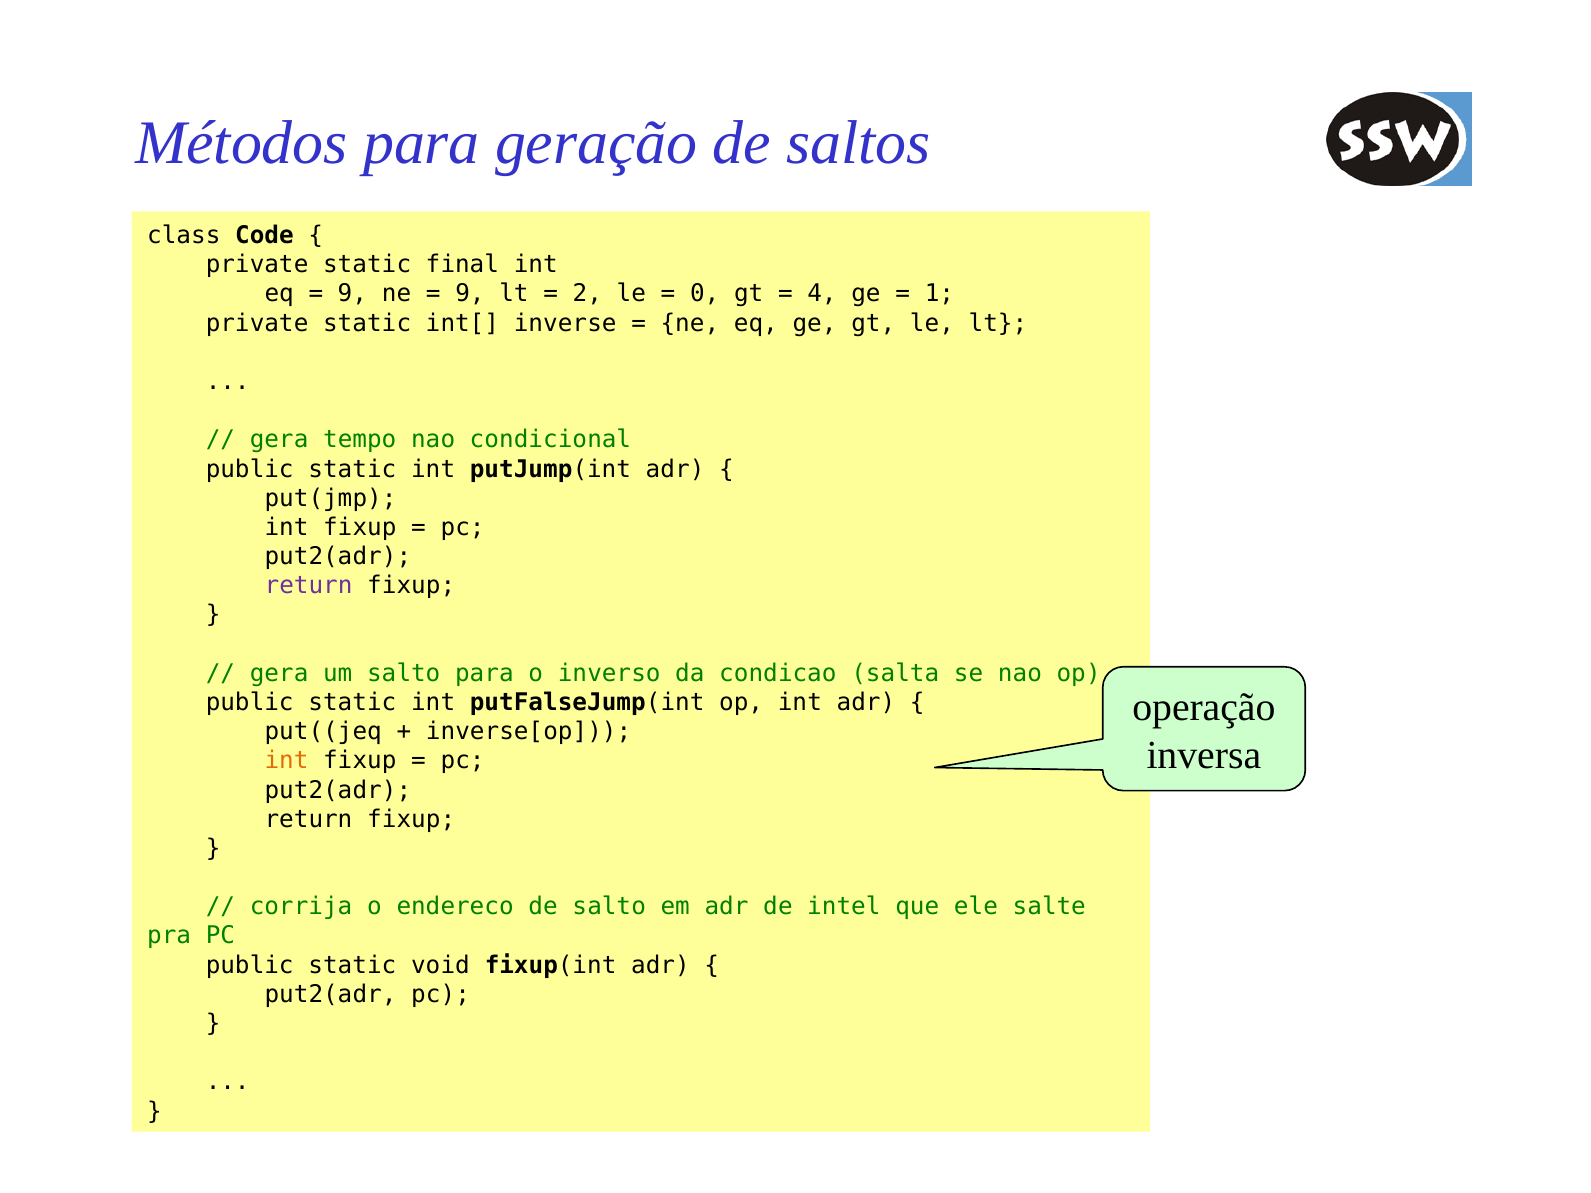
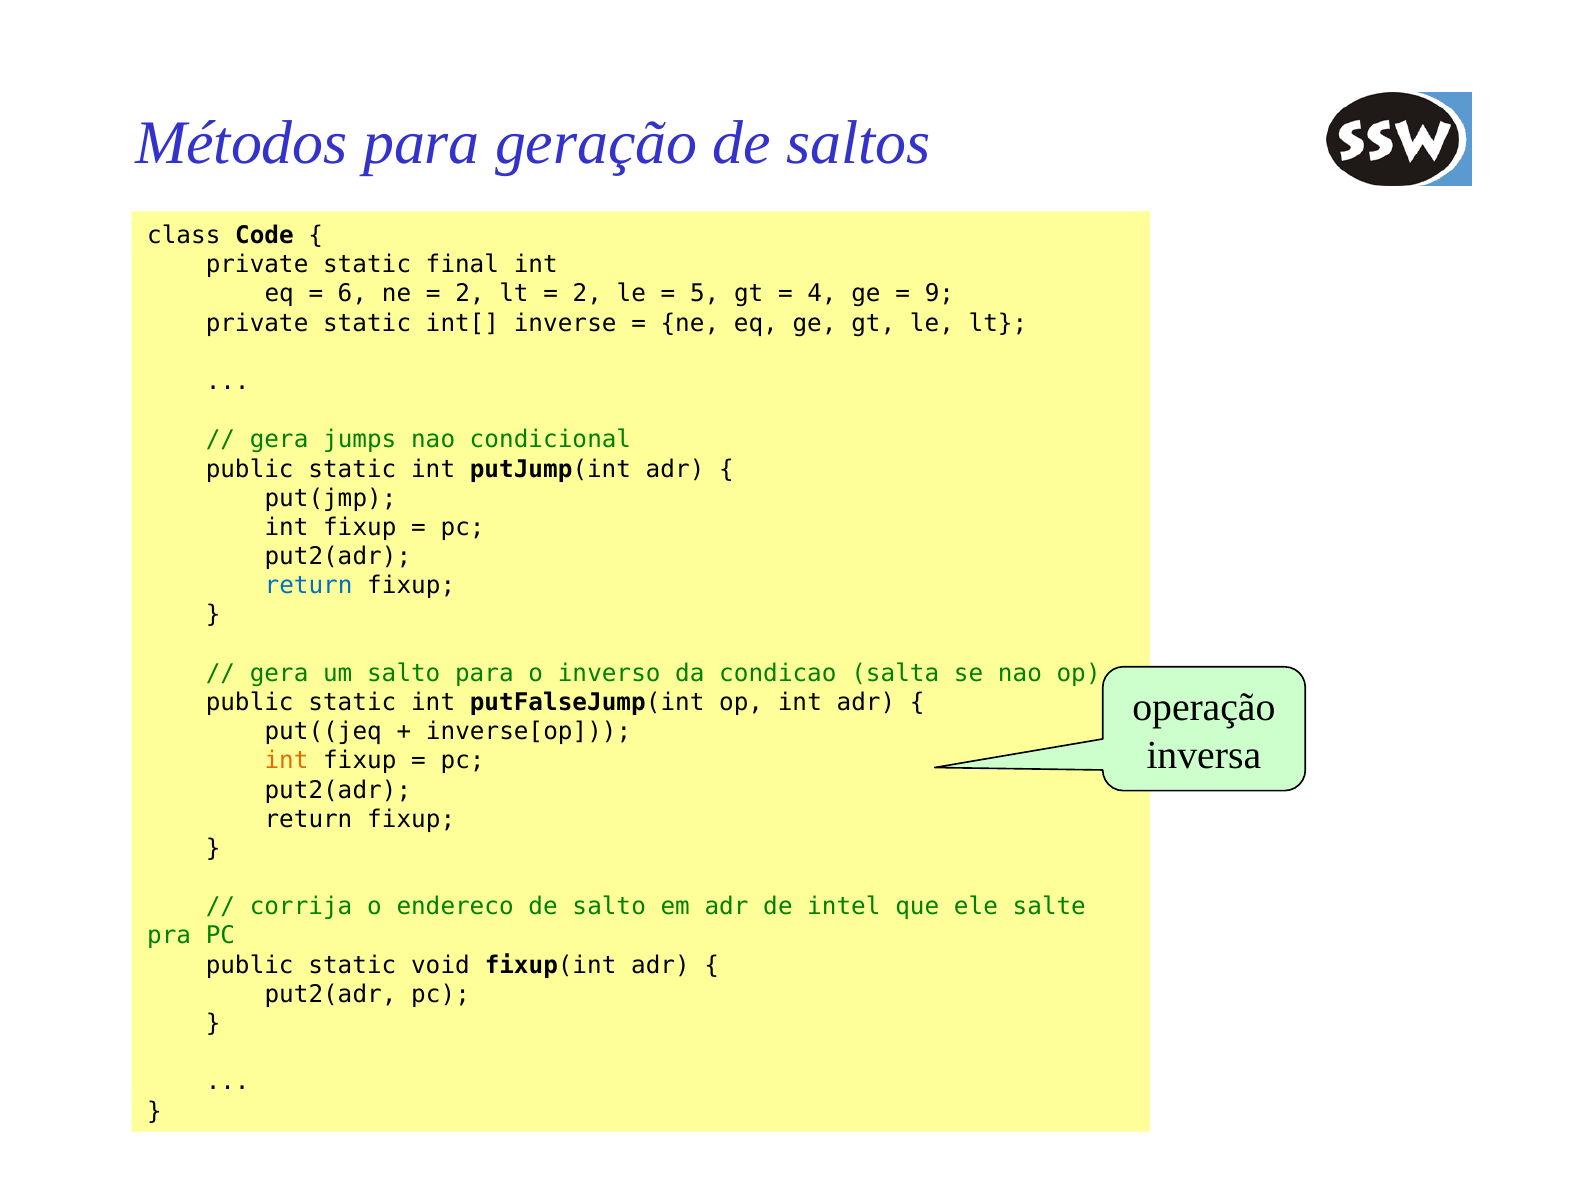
9 at (352, 294): 9 -> 6
9 at (470, 294): 9 -> 2
0: 0 -> 5
1: 1 -> 9
tempo: tempo -> jumps
return at (309, 586) colour: purple -> blue
